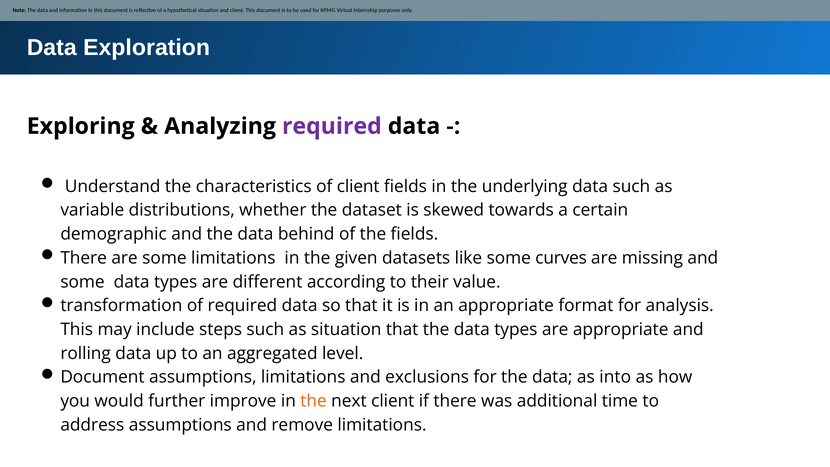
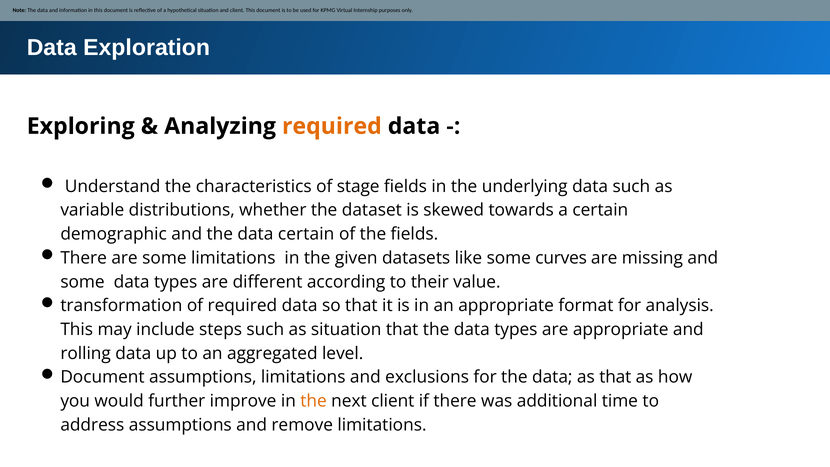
required at (332, 126) colour: purple -> orange
of client: client -> stage
data behind: behind -> certain
as into: into -> that
